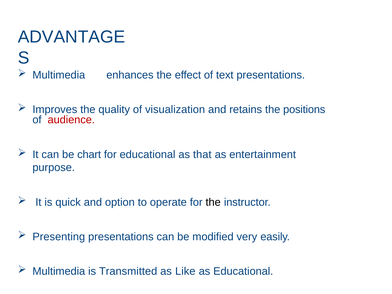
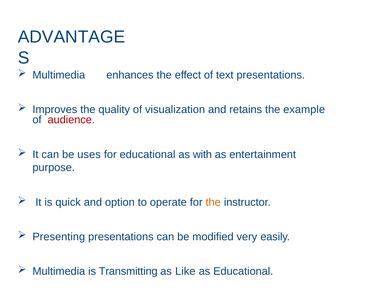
positions: positions -> example
chart: chart -> uses
that: that -> with
the at (213, 202) colour: black -> orange
Transmitted: Transmitted -> Transmitting
